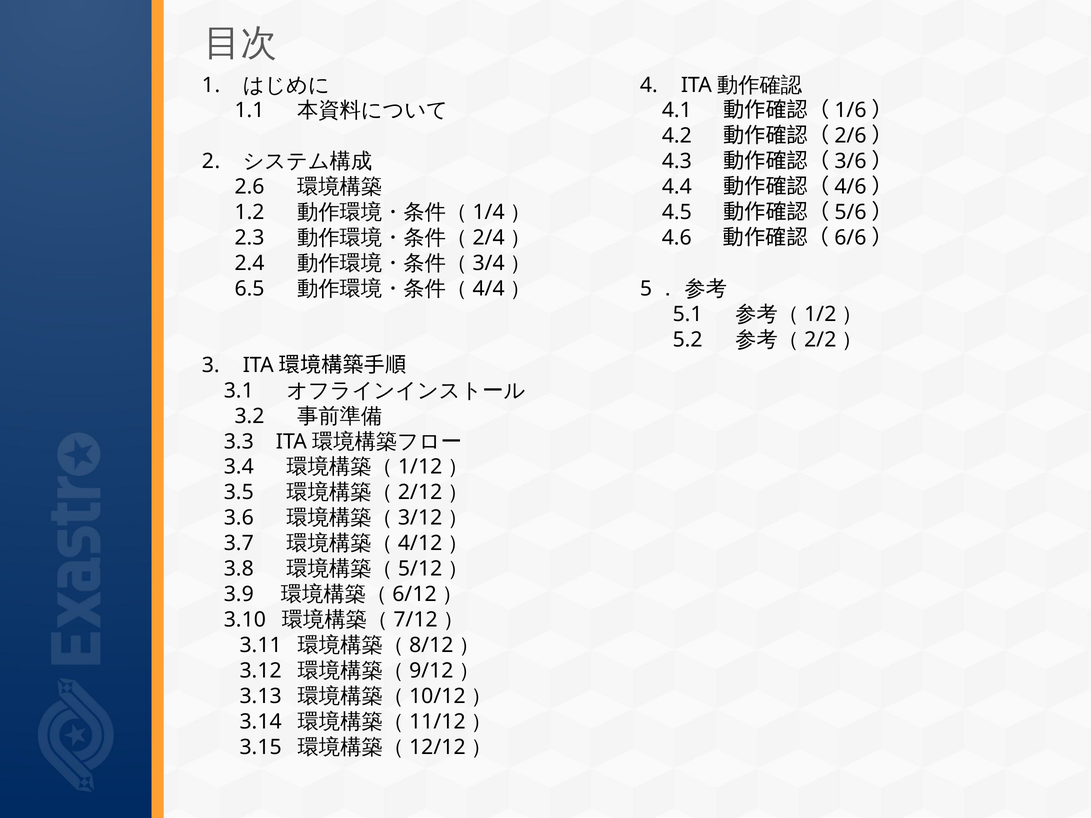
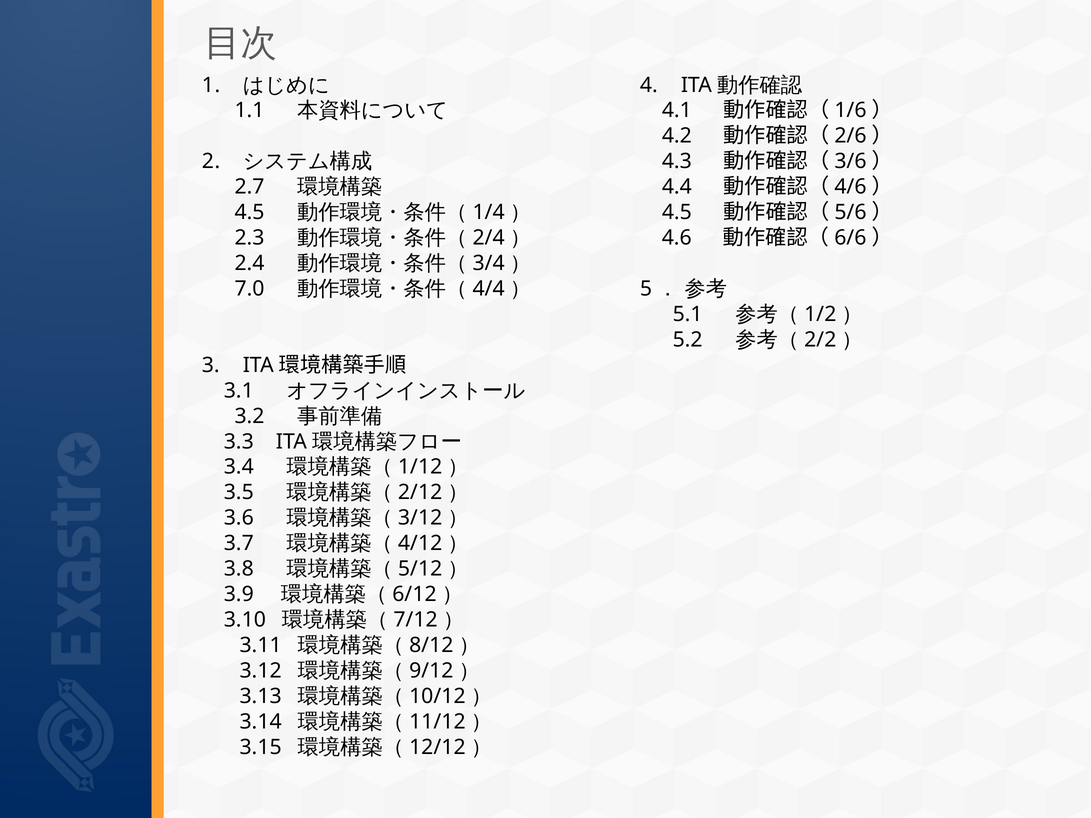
2.6: 2.6 -> 2.7
1.2 at (249, 212): 1.2 -> 4.5
6.5: 6.5 -> 7.0
